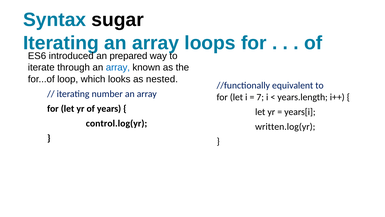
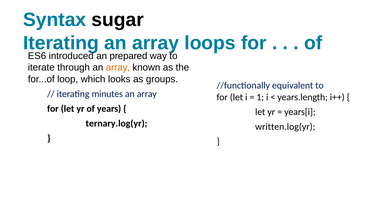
array at (118, 67) colour: blue -> orange
nested: nested -> groups
number: number -> minutes
7: 7 -> 1
control.log(yr: control.log(yr -> ternary.log(yr
